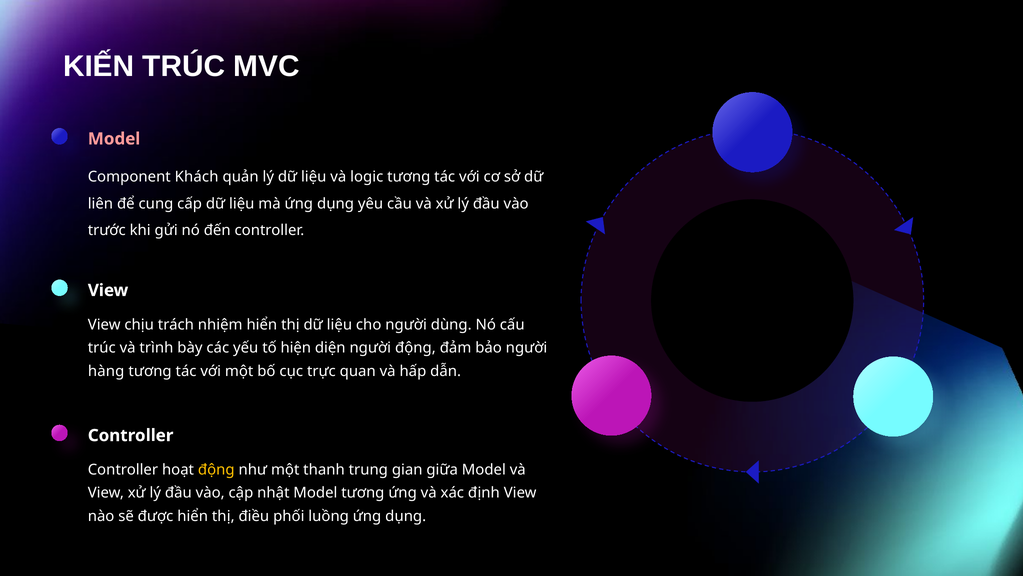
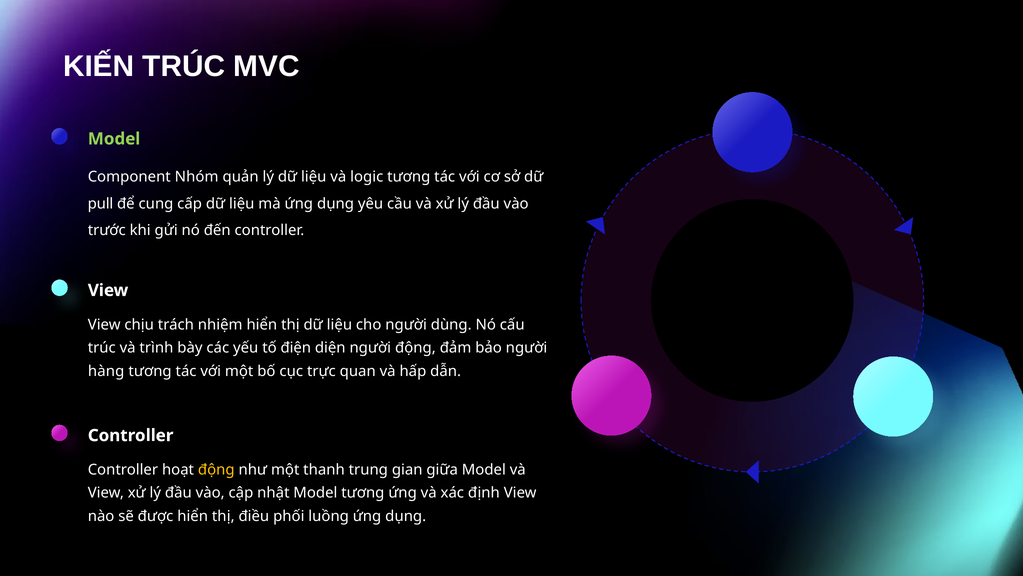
Model at (114, 139) colour: pink -> light green
Khách: Khách -> Nhóm
liên: liên -> pull
hiện: hiện -> điện
